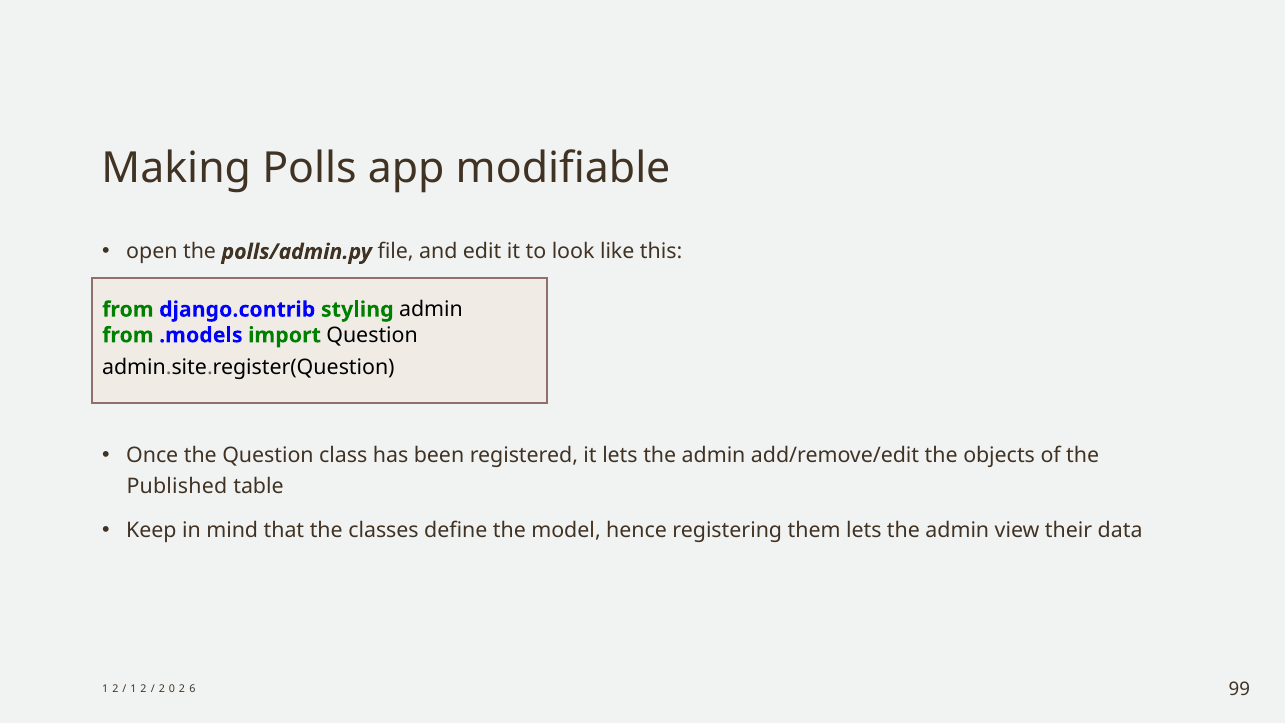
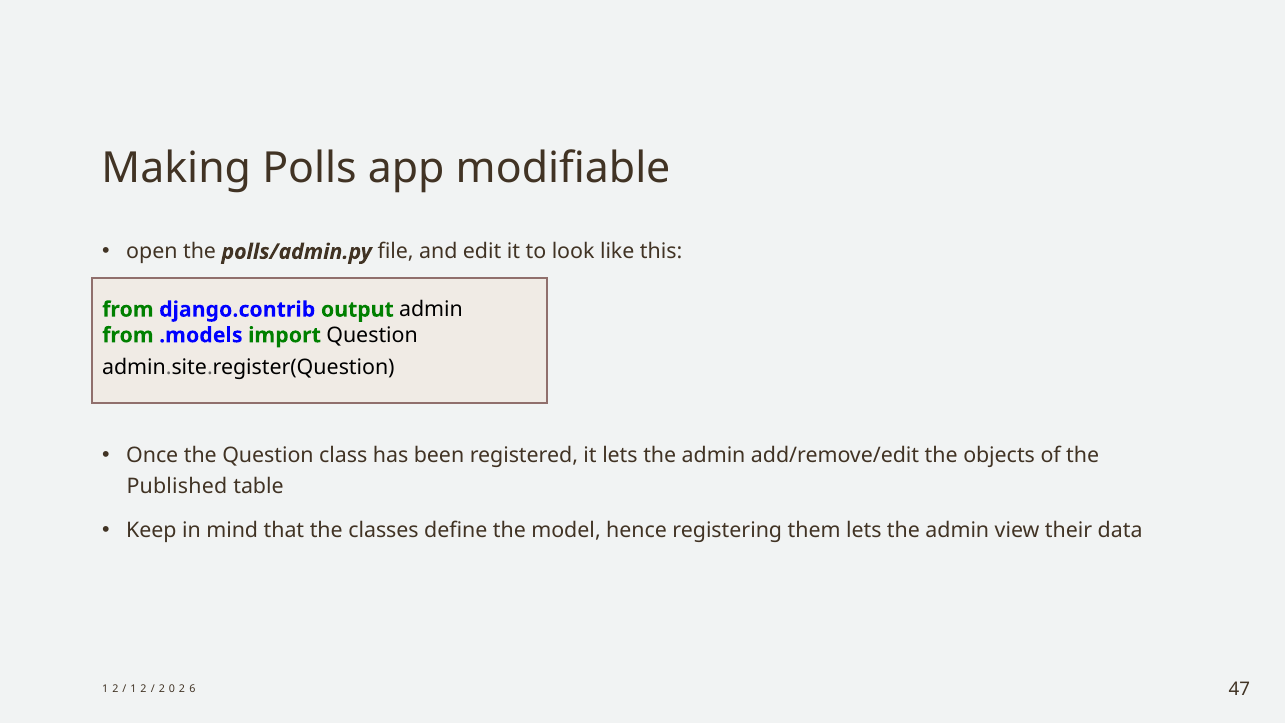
styling: styling -> output
99: 99 -> 47
